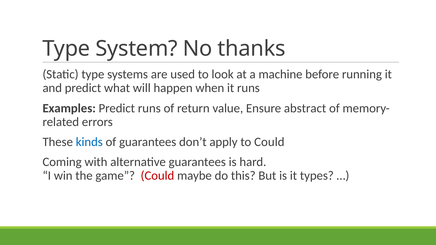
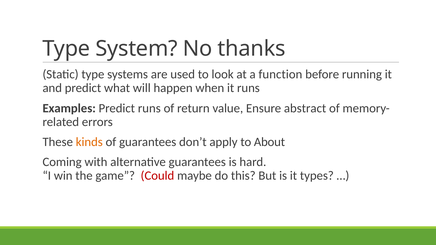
machine: machine -> function
kinds colour: blue -> orange
to Could: Could -> About
